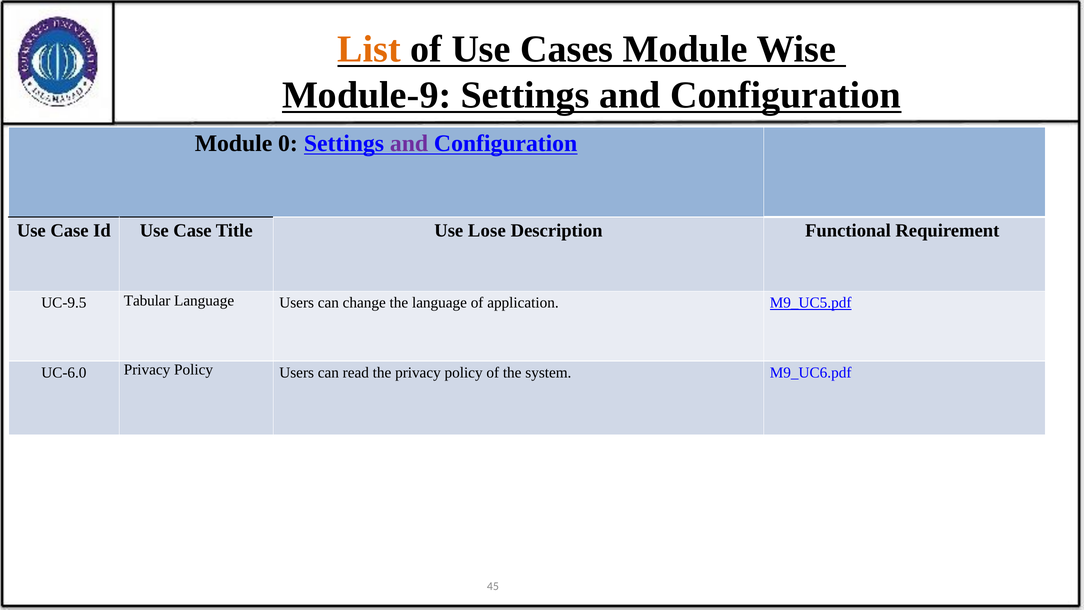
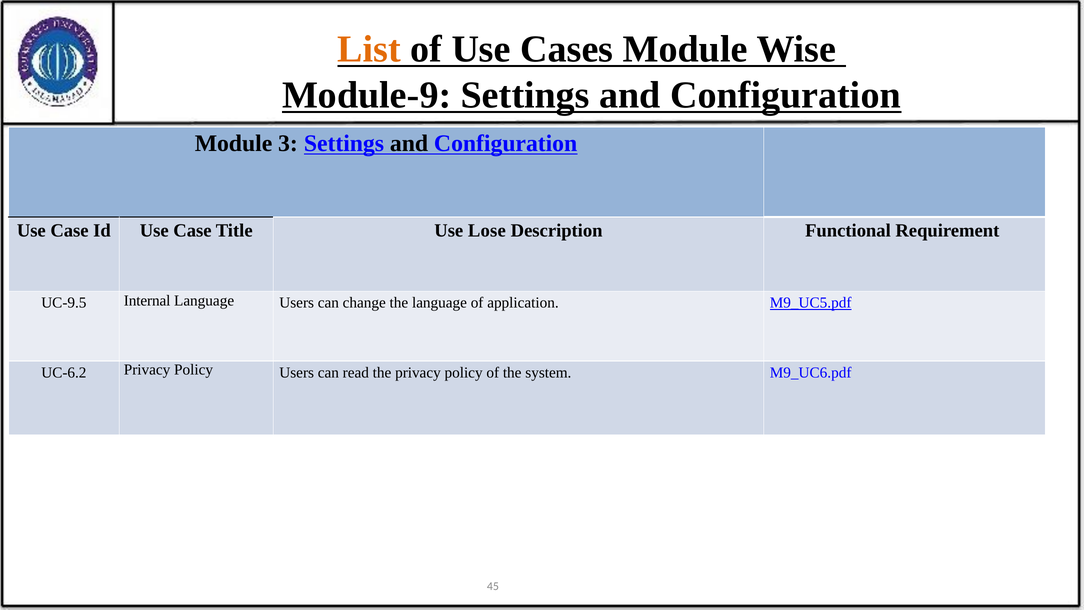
0: 0 -> 3
and at (409, 143) colour: purple -> black
Tabular: Tabular -> Internal
UC-6.0: UC-6.0 -> UC-6.2
